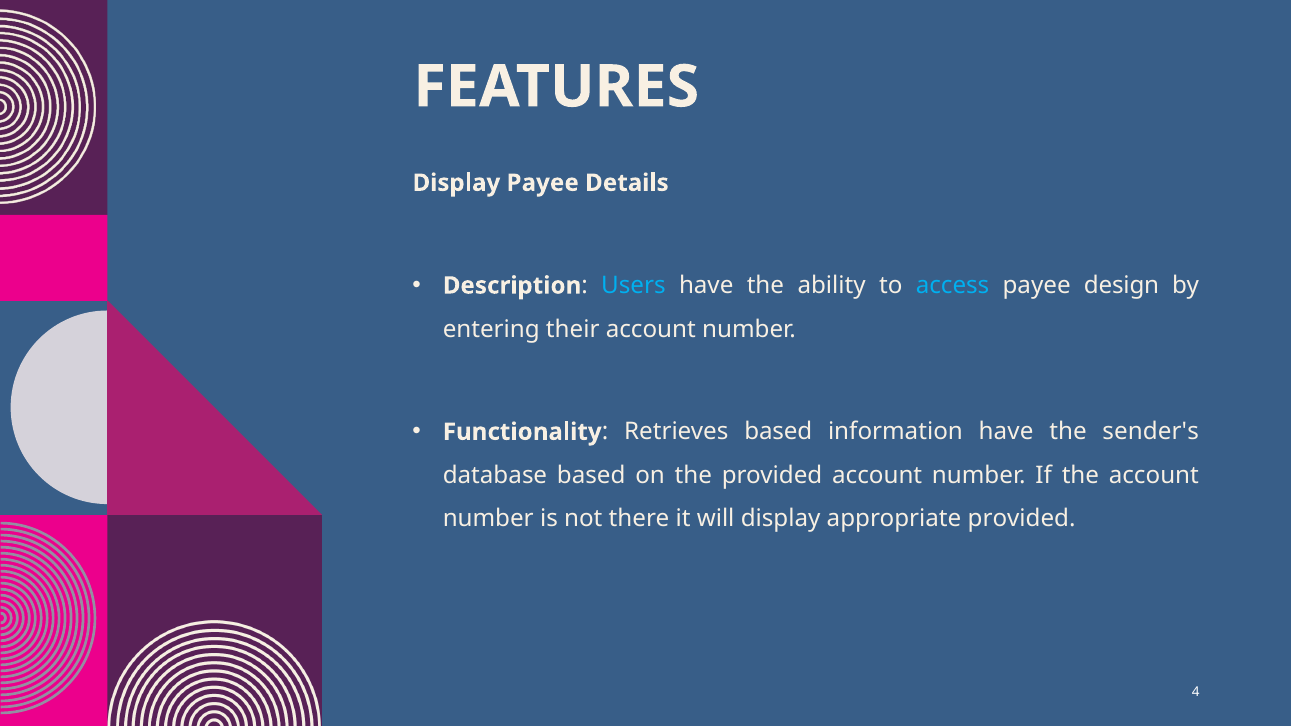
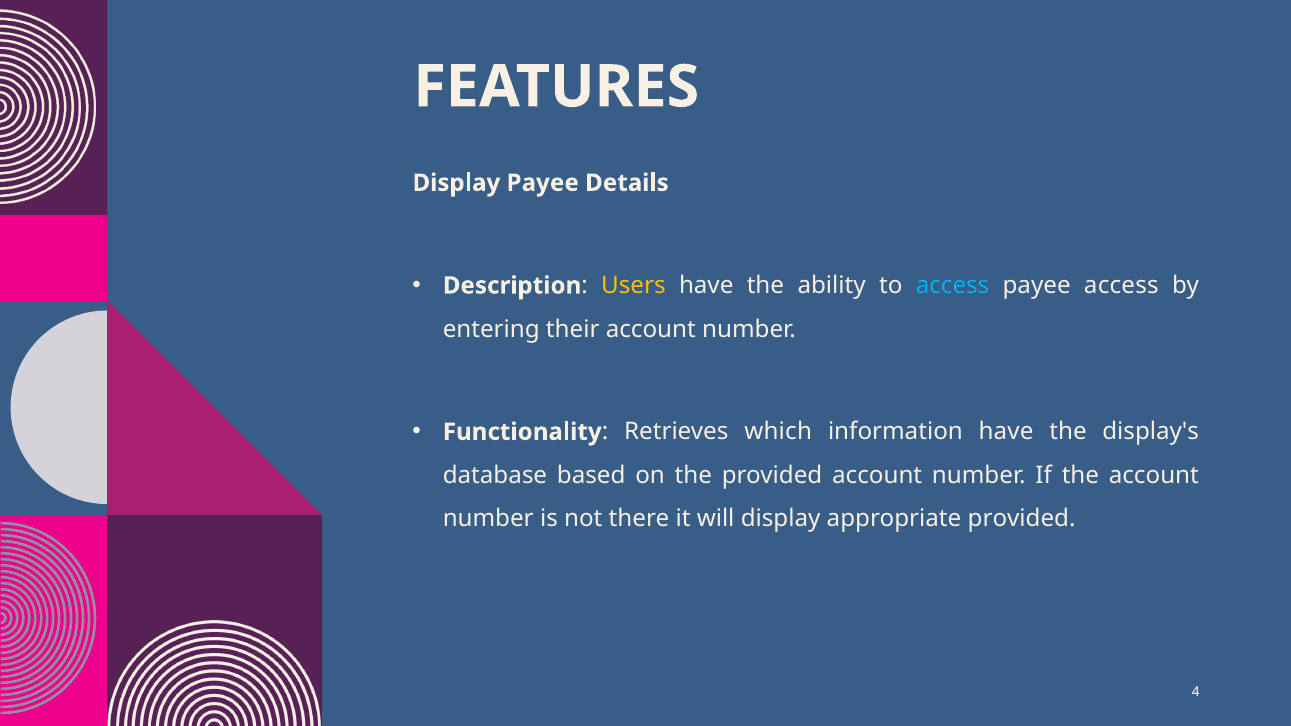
Users colour: light blue -> yellow
payee design: design -> access
Retrieves based: based -> which
sender's: sender's -> display's
